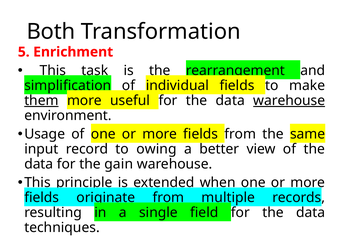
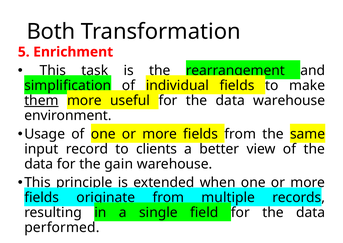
warehouse at (289, 100) underline: present -> none
owing: owing -> clients
techniques: techniques -> performed
